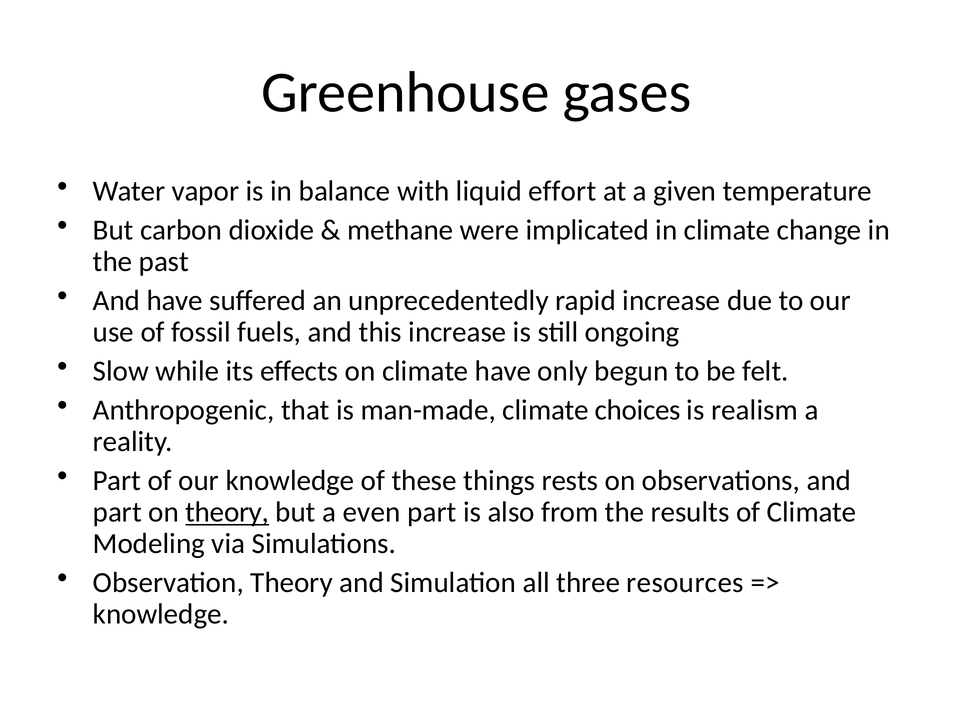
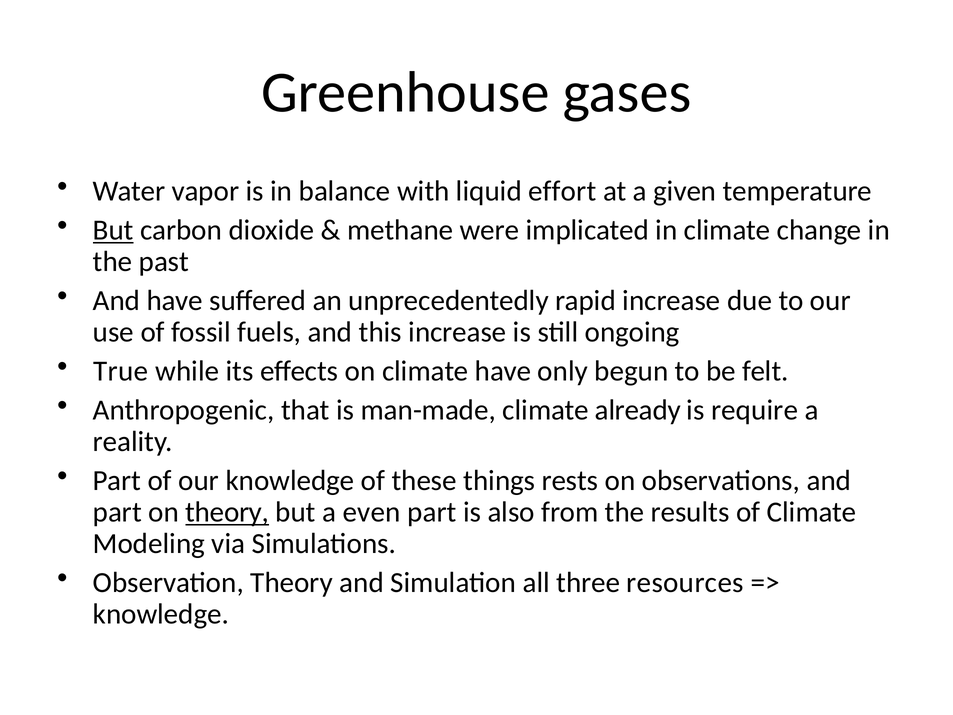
But at (113, 230) underline: none -> present
Slow: Slow -> True
choices: choices -> already
realism: realism -> require
